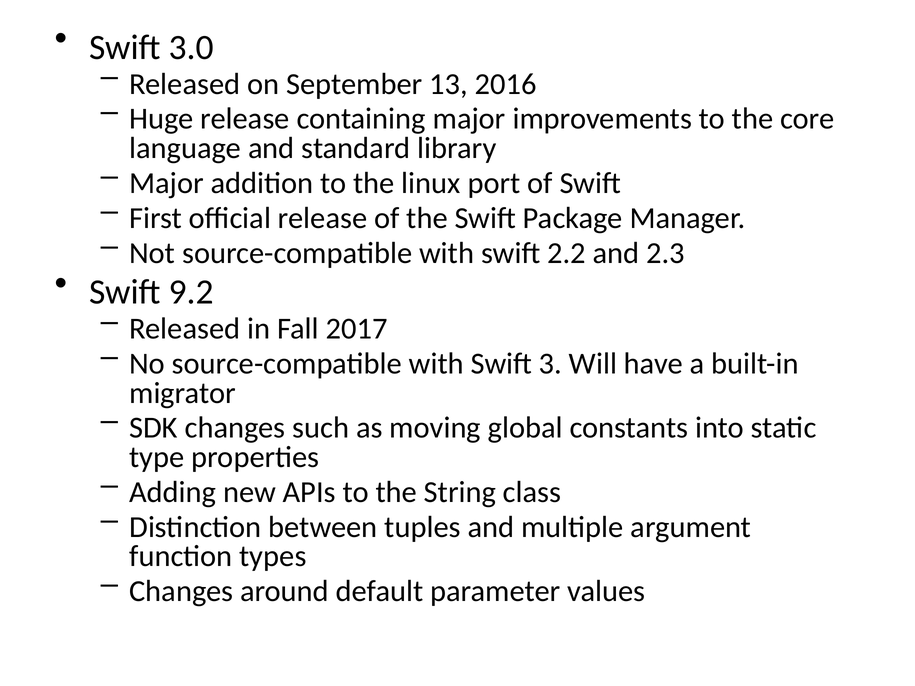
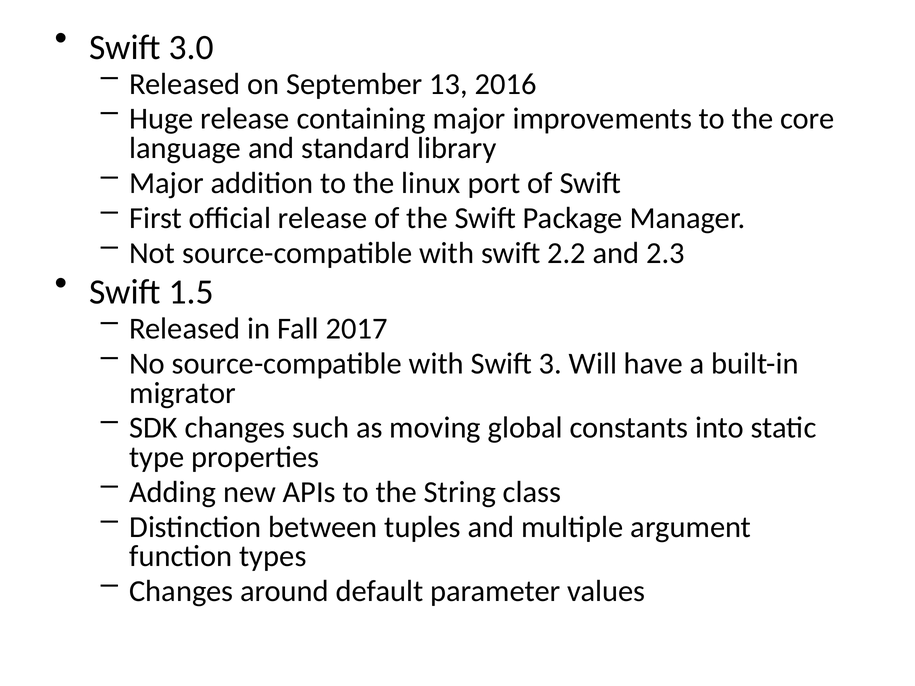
9.2: 9.2 -> 1.5
